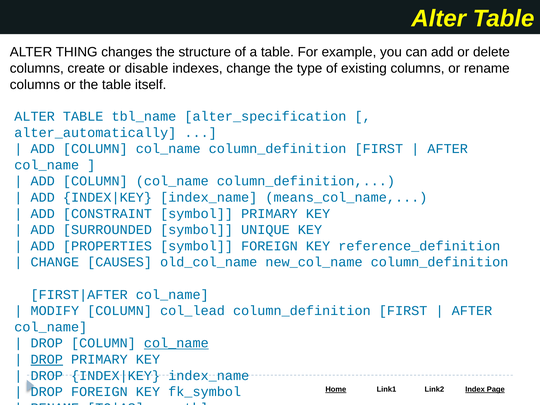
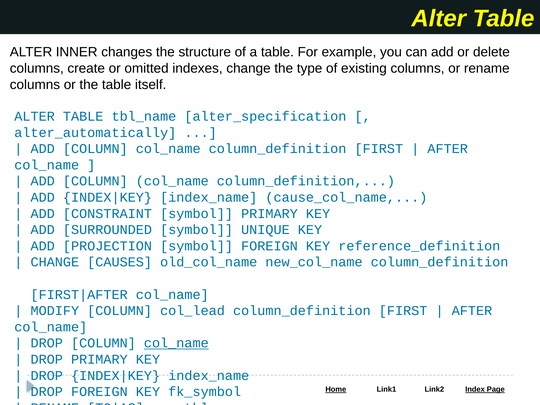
THING: THING -> INNER
disable: disable -> omitted
means_col_name: means_col_name -> cause_col_name
PROPERTIES: PROPERTIES -> PROJECTION
DROP at (47, 359) underline: present -> none
